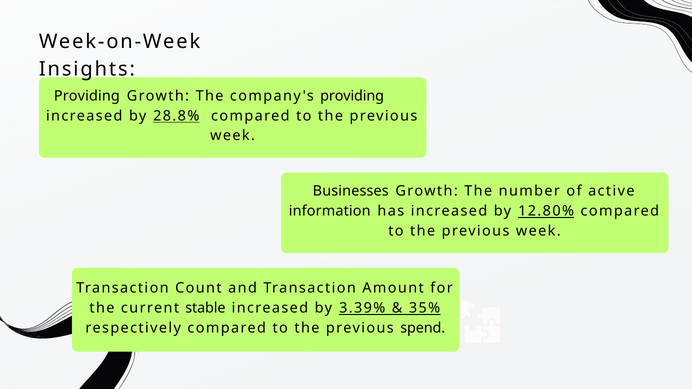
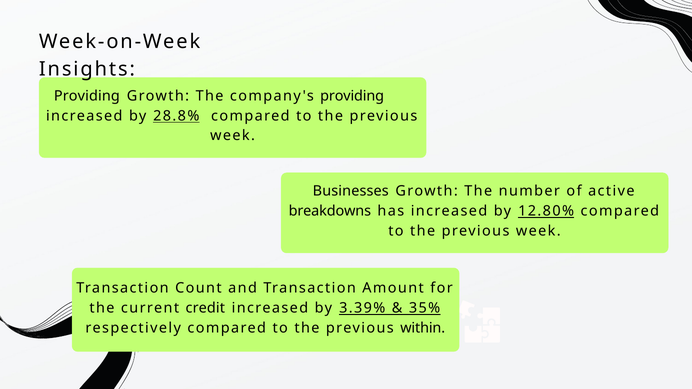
information: information -> breakdowns
stable: stable -> credit
spend: spend -> within
